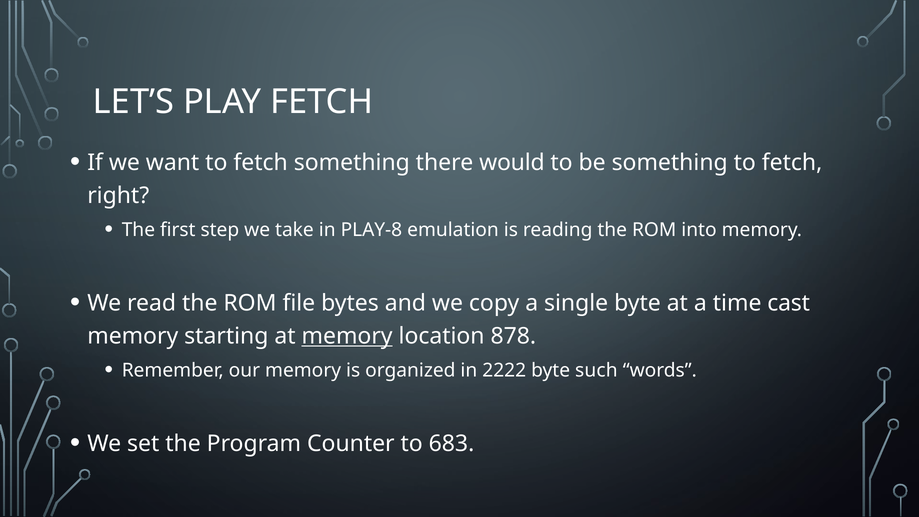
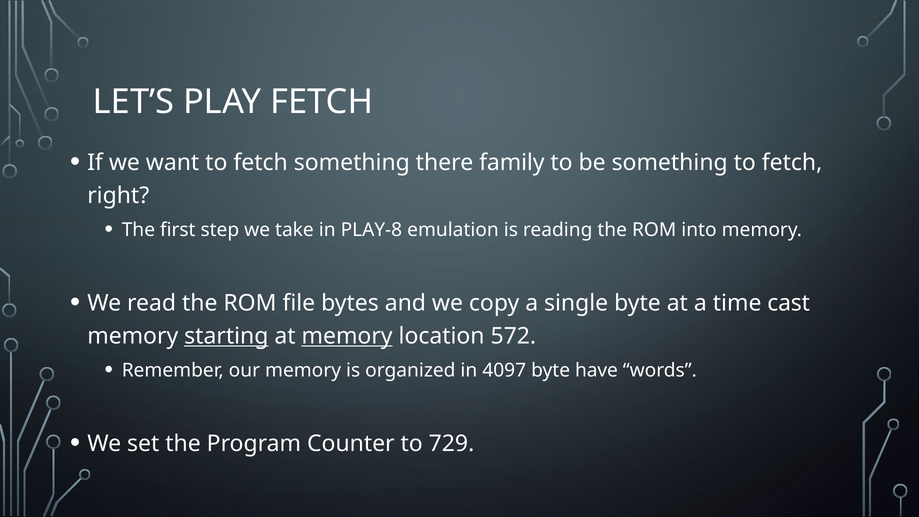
would: would -> family
starting underline: none -> present
878: 878 -> 572
2222: 2222 -> 4097
such: such -> have
683: 683 -> 729
